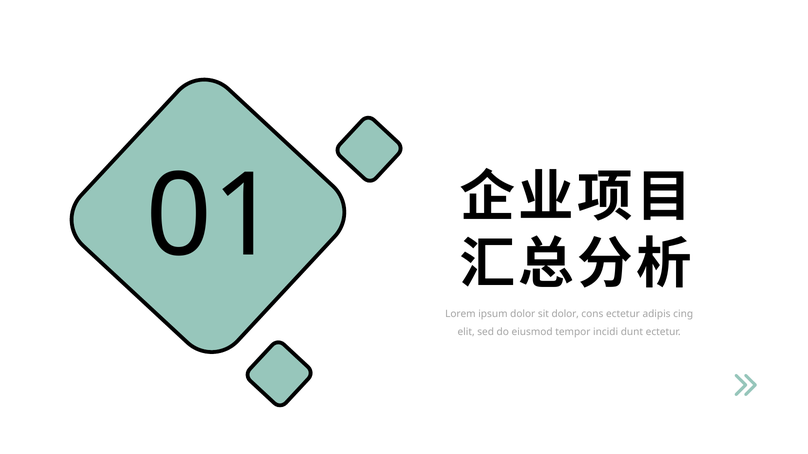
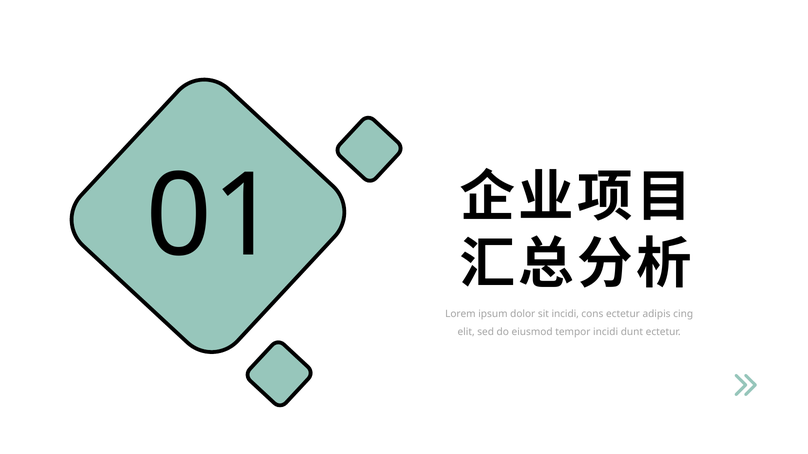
sit dolor: dolor -> incidi
